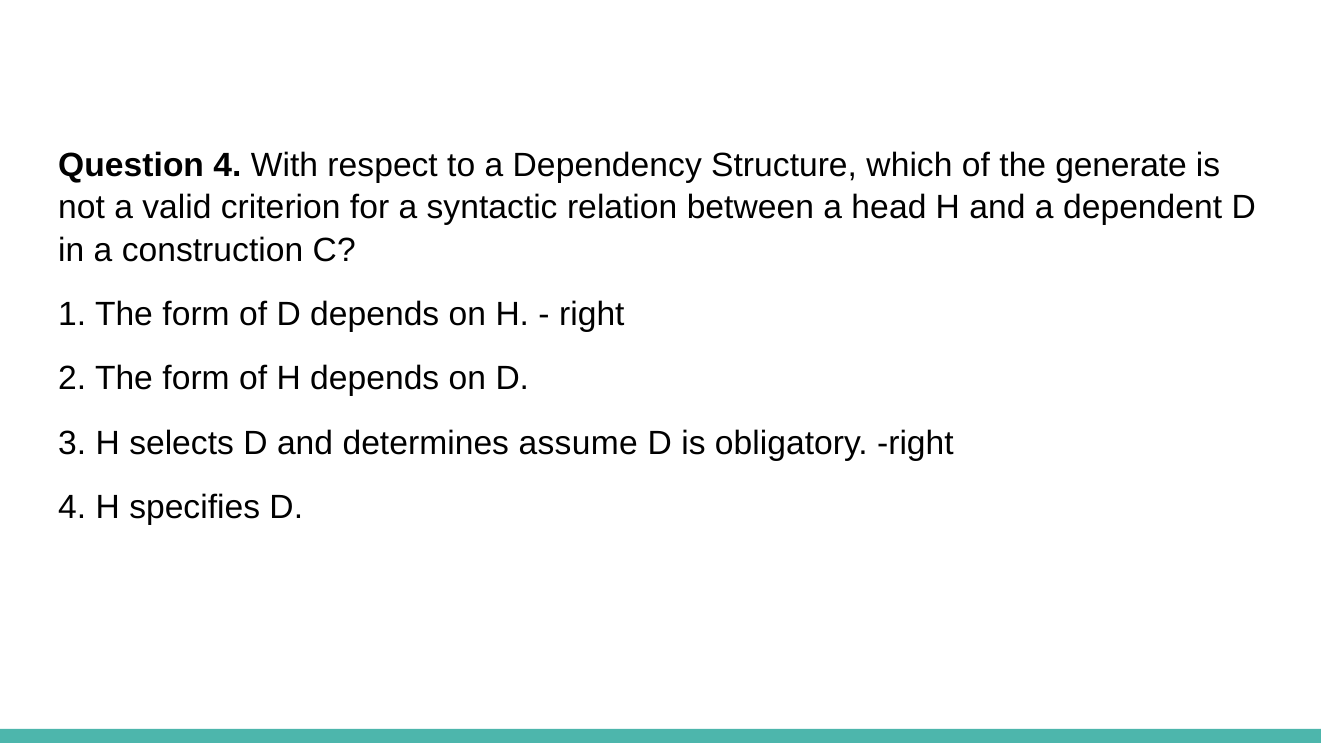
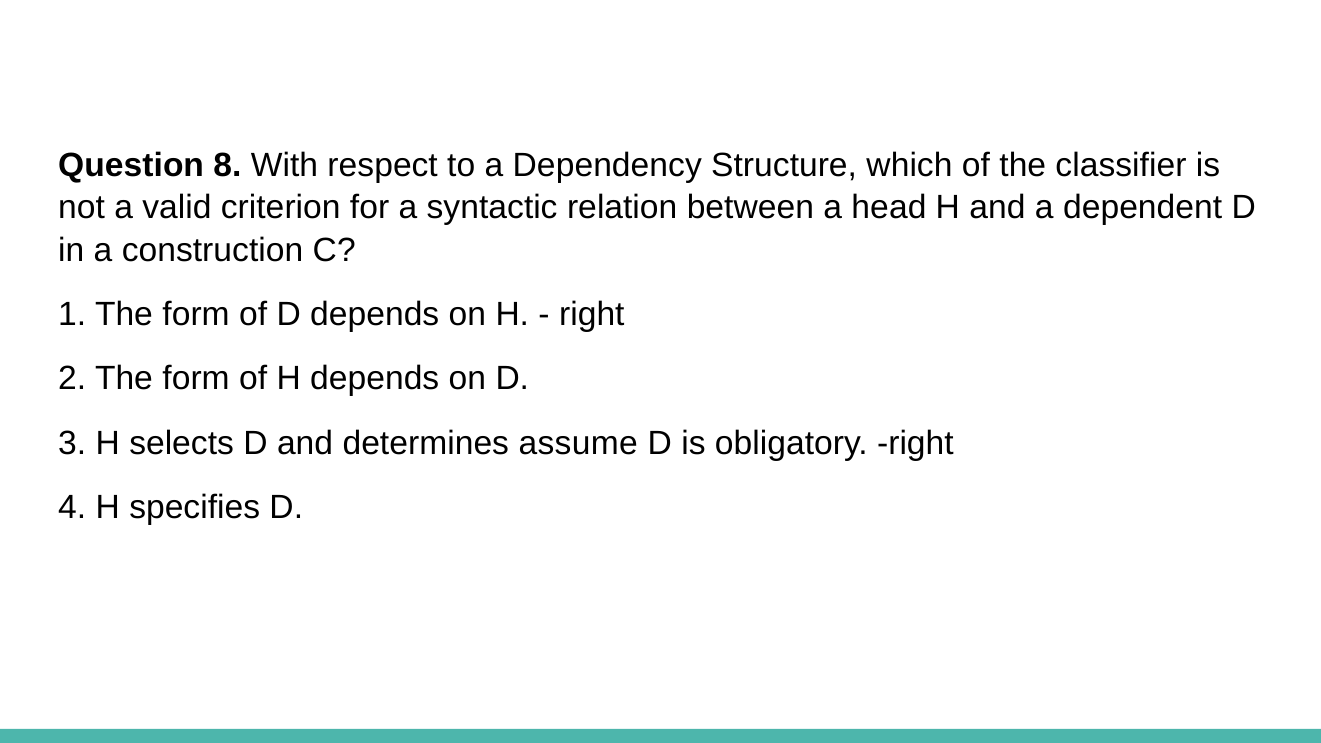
Question 4: 4 -> 8
generate: generate -> classifier
